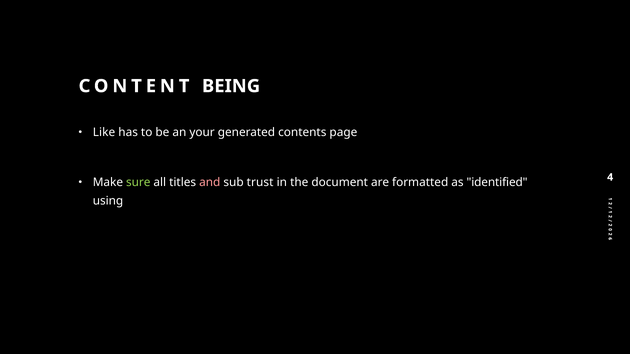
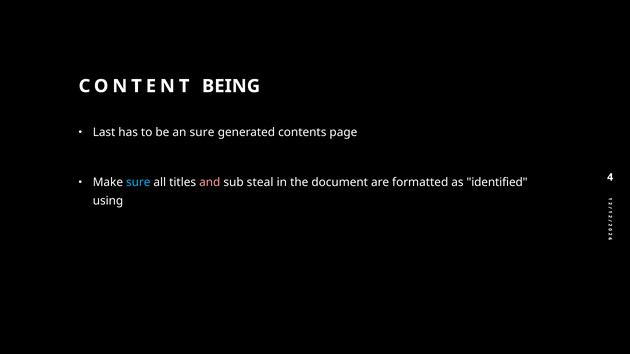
Like: Like -> Last
an your: your -> sure
sure at (138, 183) colour: light green -> light blue
trust: trust -> steal
